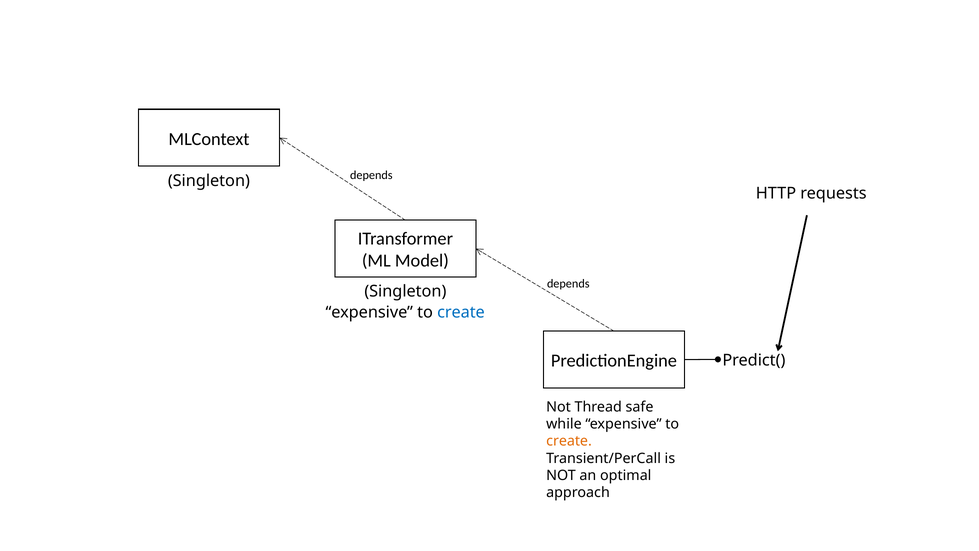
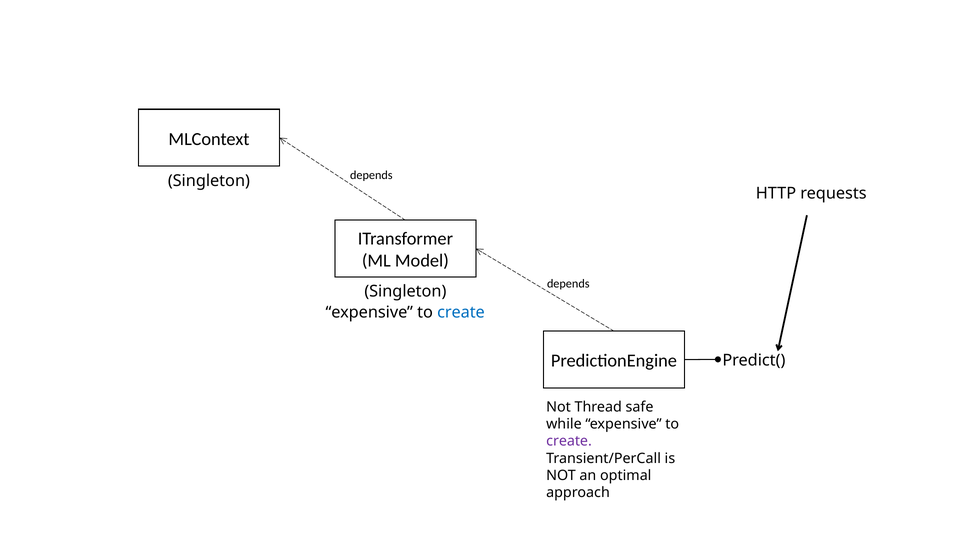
create at (569, 441) colour: orange -> purple
